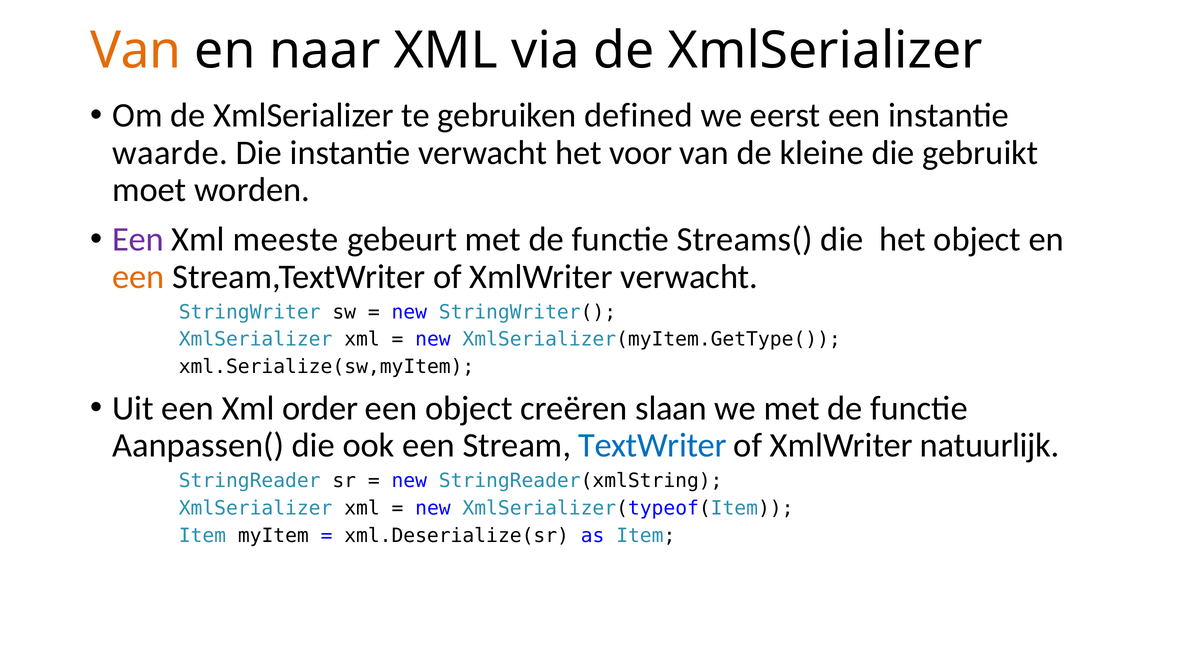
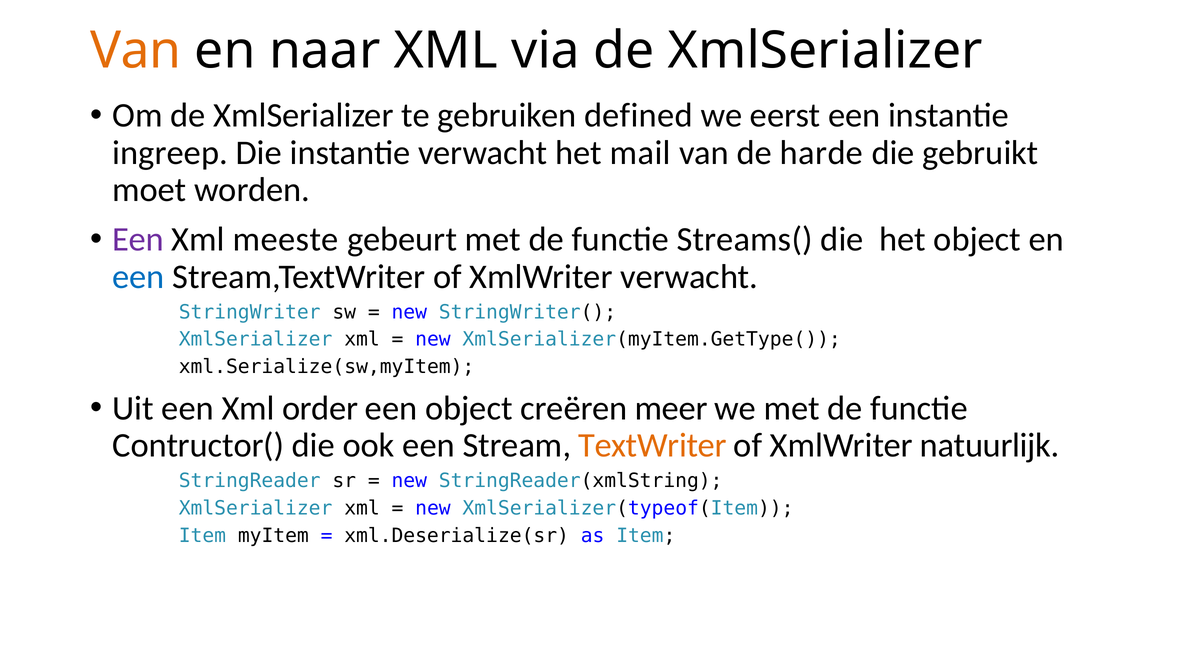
waarde: waarde -> ingreep
voor: voor -> mail
kleine: kleine -> harde
een at (138, 277) colour: orange -> blue
slaan: slaan -> meer
Aanpassen(: Aanpassen( -> Contructor(
TextWriter colour: blue -> orange
